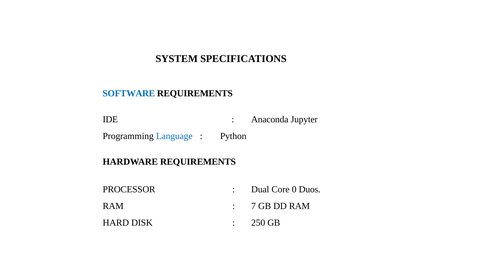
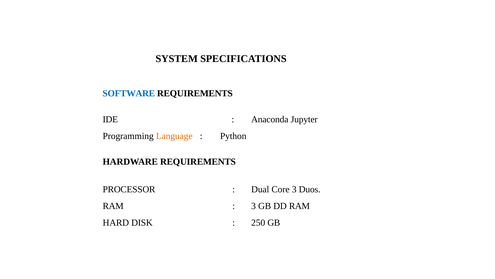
Language colour: blue -> orange
Core 0: 0 -> 3
7 at (254, 206): 7 -> 3
